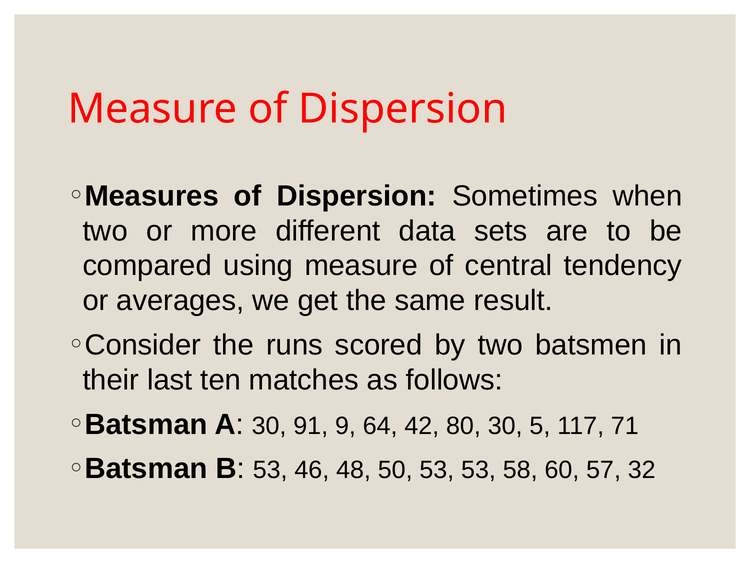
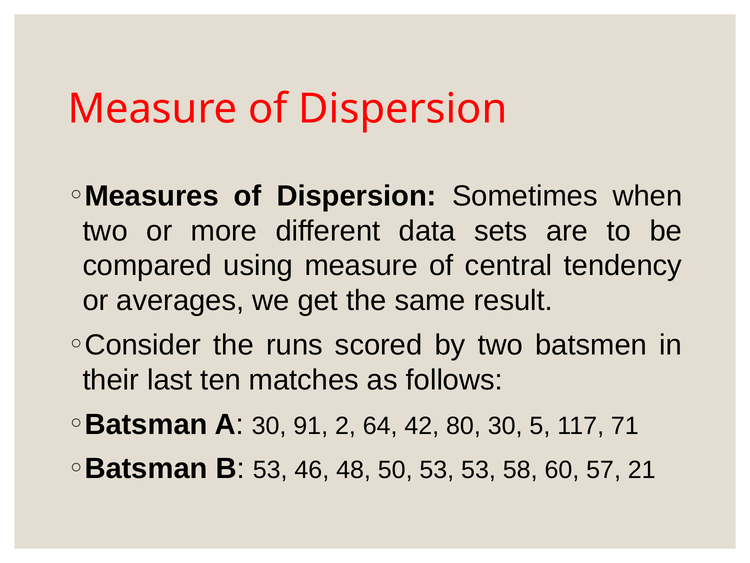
9: 9 -> 2
32: 32 -> 21
